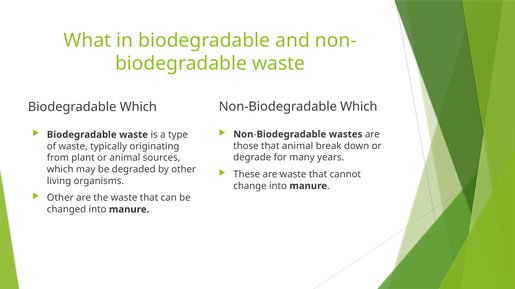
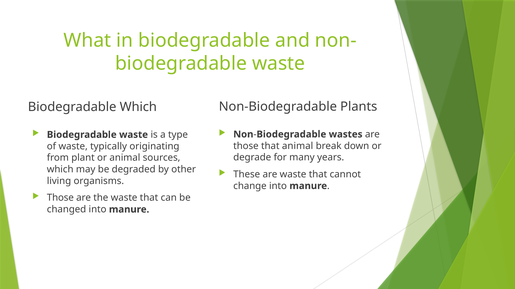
Non-Biodegradable Which: Which -> Plants
Other at (60, 198): Other -> Those
